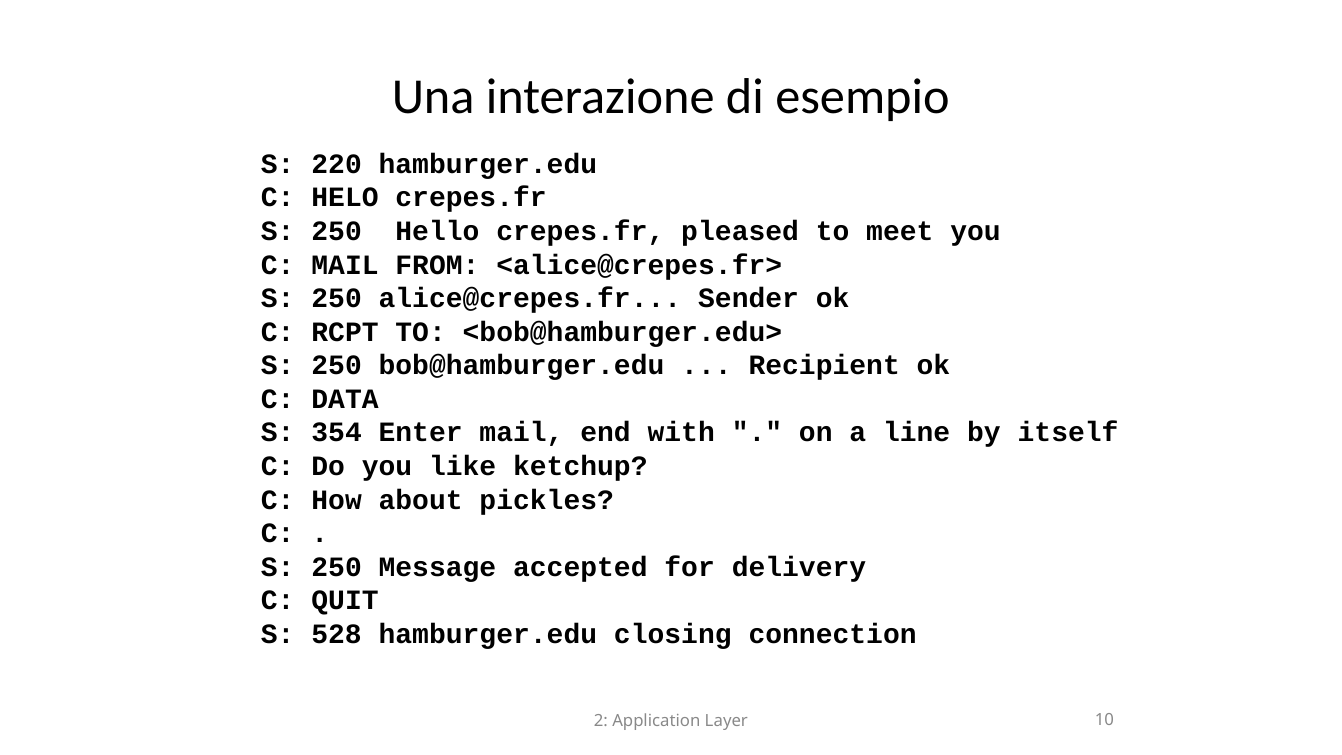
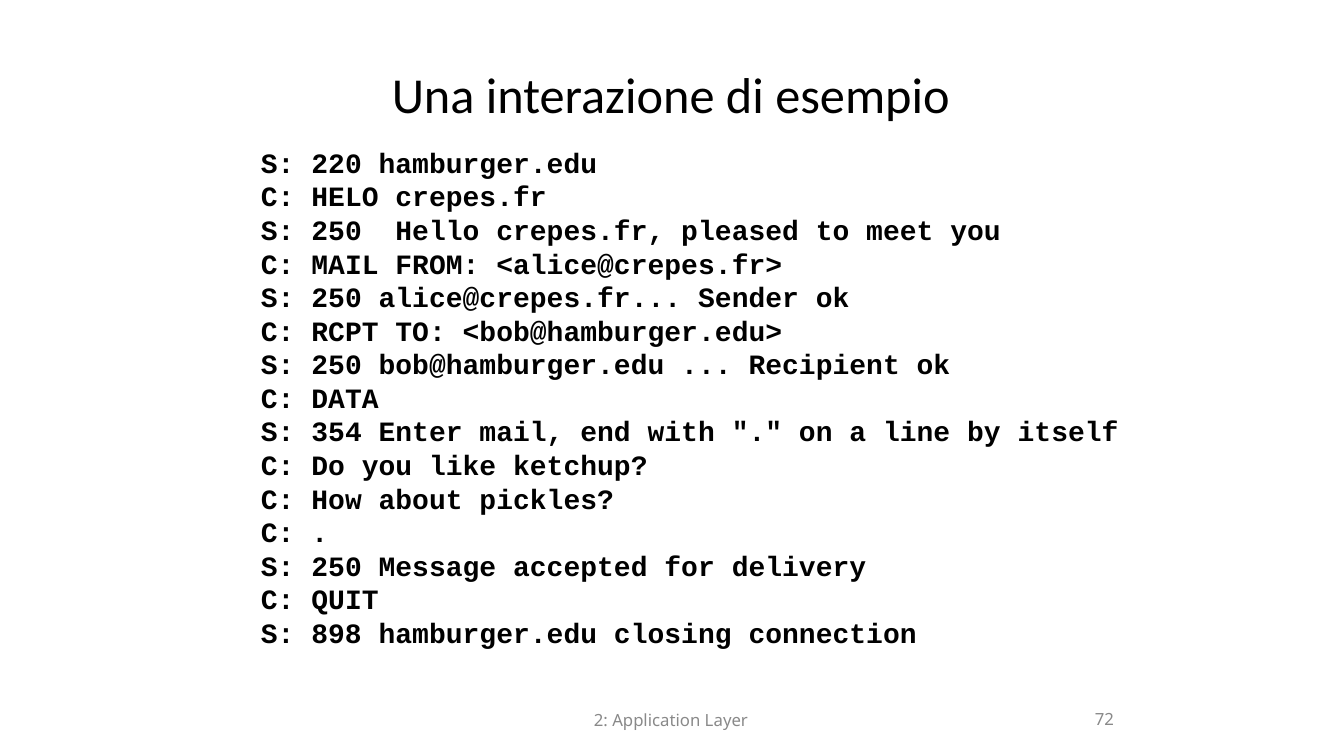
528: 528 -> 898
10: 10 -> 72
